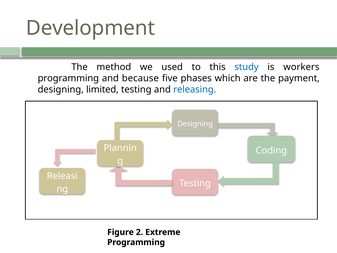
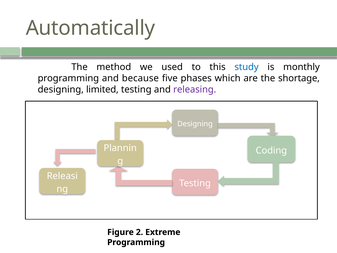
Development: Development -> Automatically
workers: workers -> monthly
payment: payment -> shortage
releasing colour: blue -> purple
